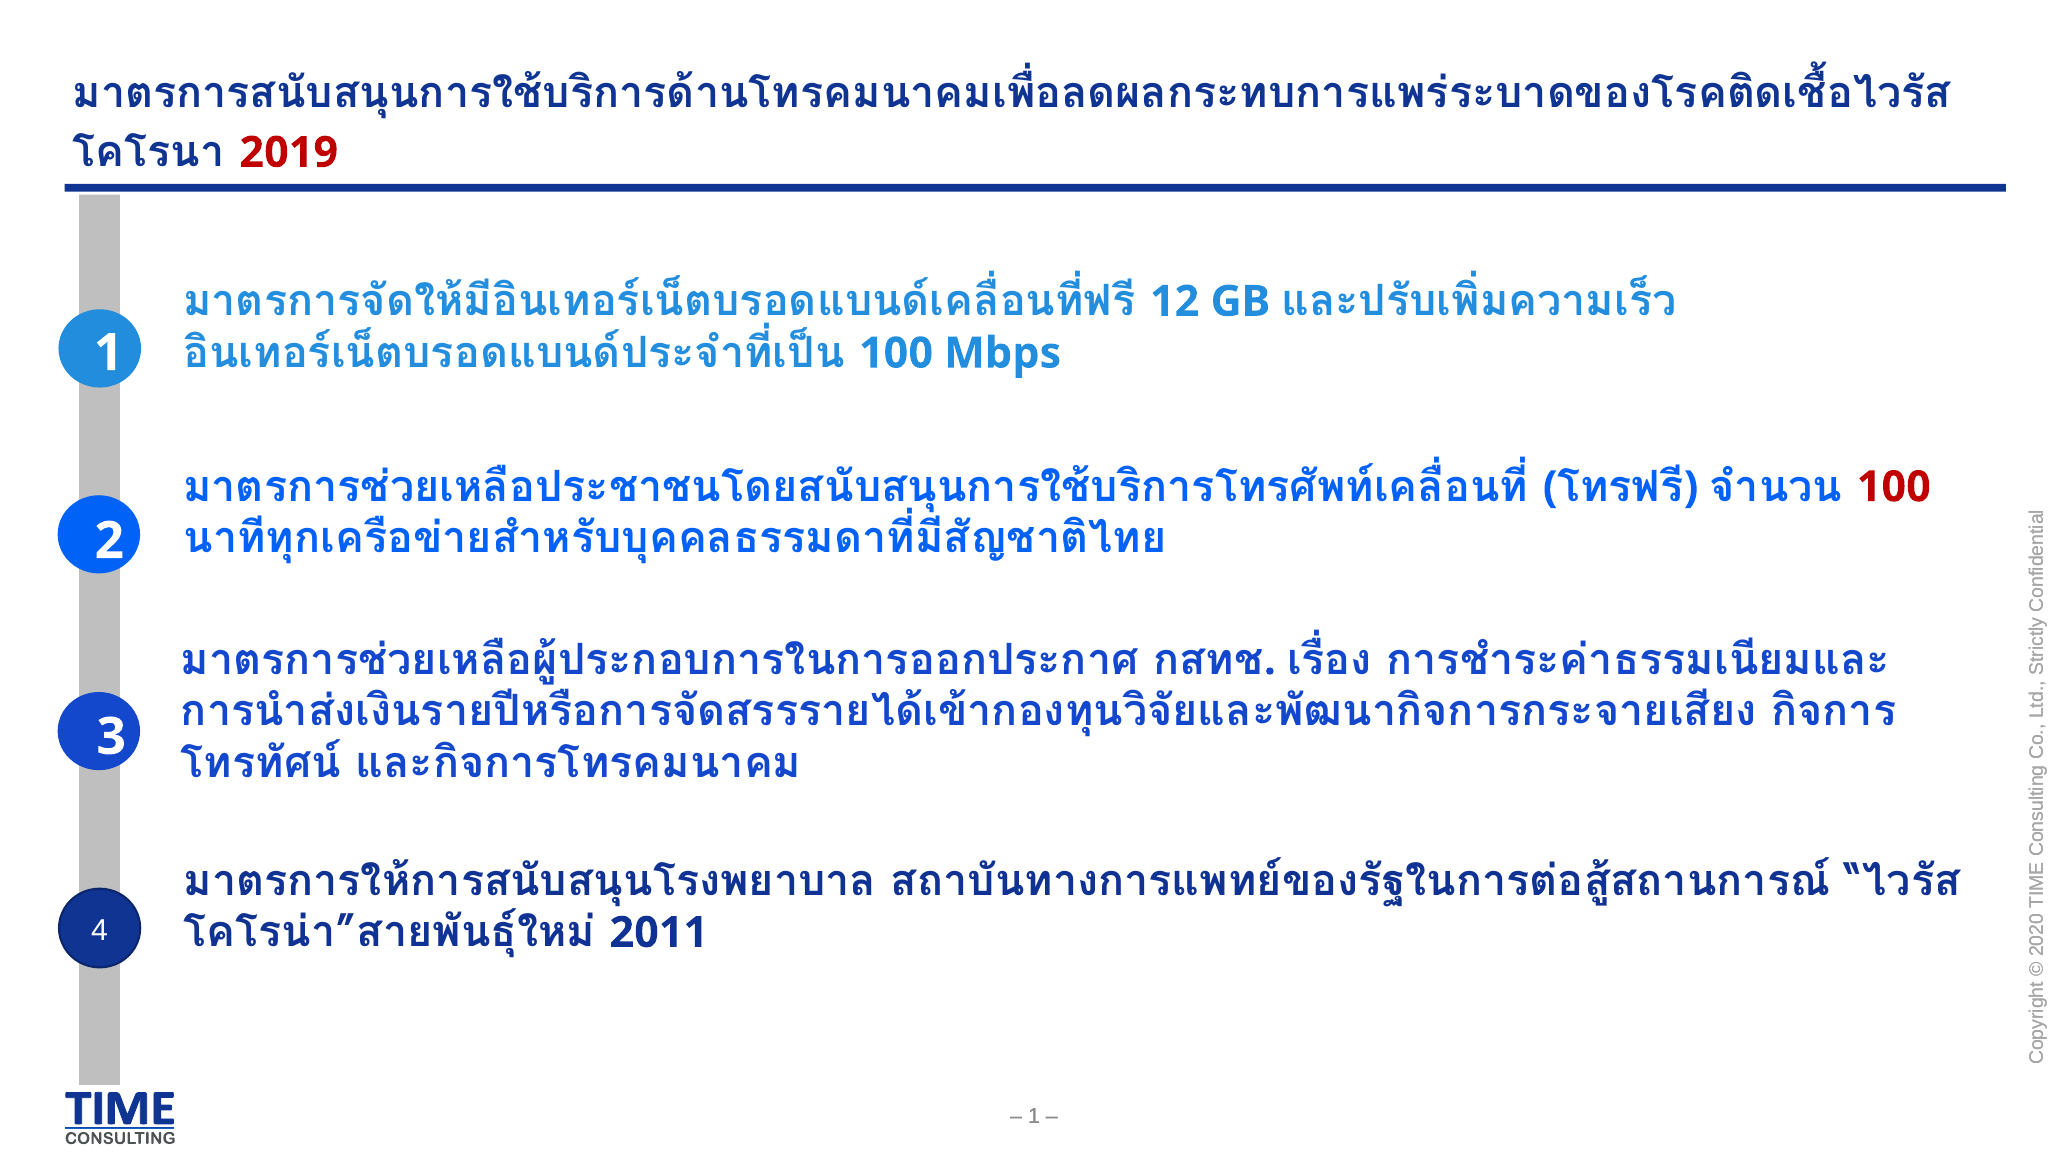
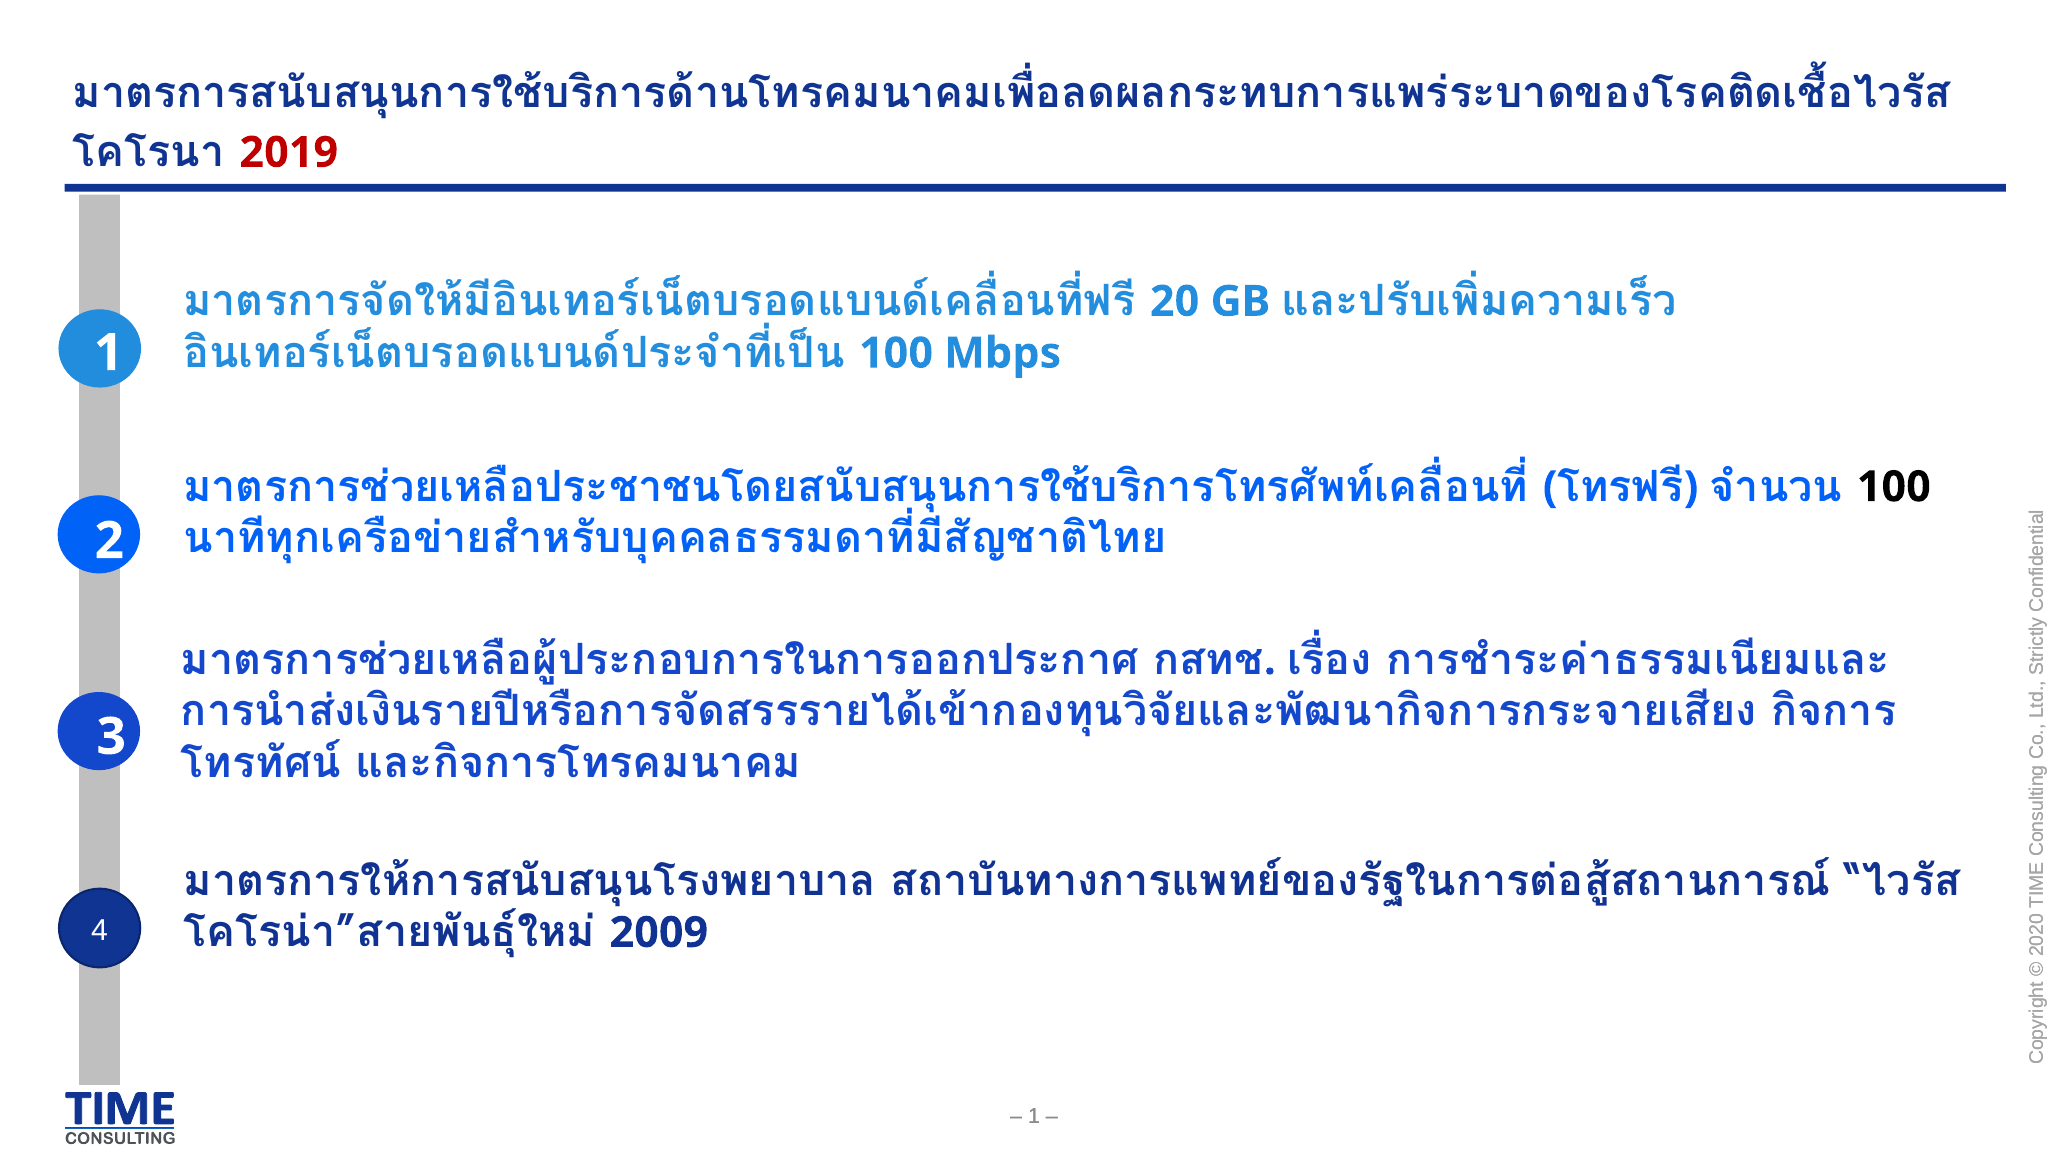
12: 12 -> 20
100 at (1894, 487) colour: red -> black
2011: 2011 -> 2009
